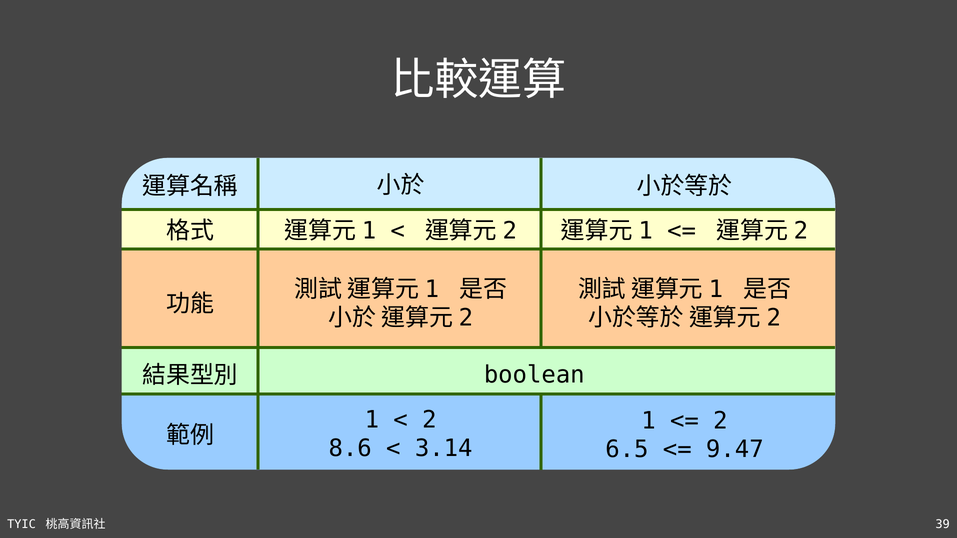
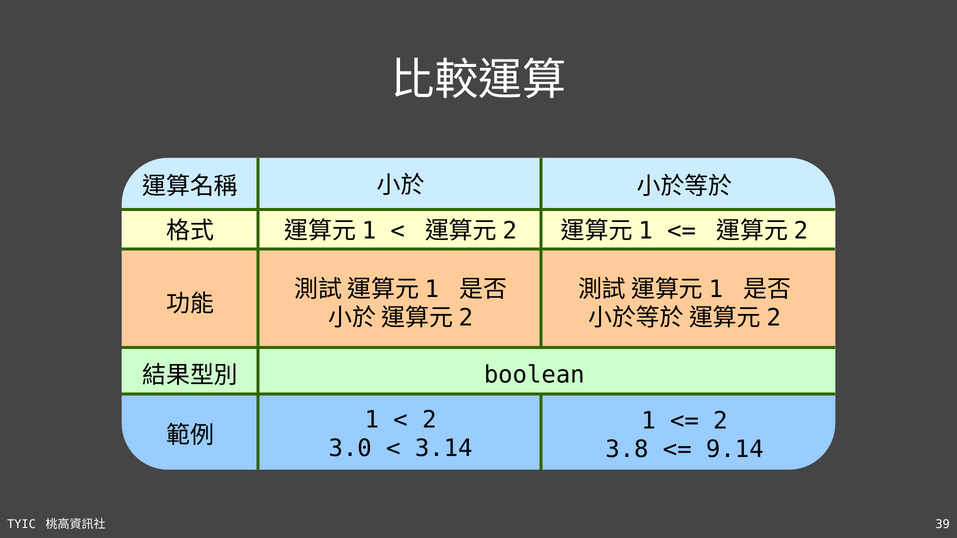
8.6: 8.6 -> 3.0
6.5: 6.5 -> 3.8
9.47: 9.47 -> 9.14
